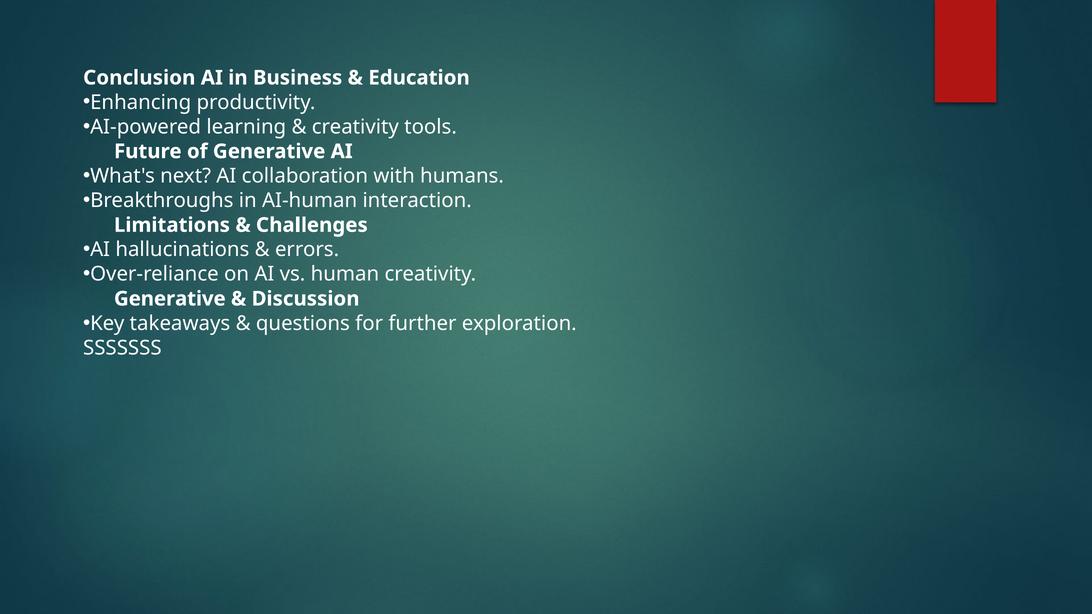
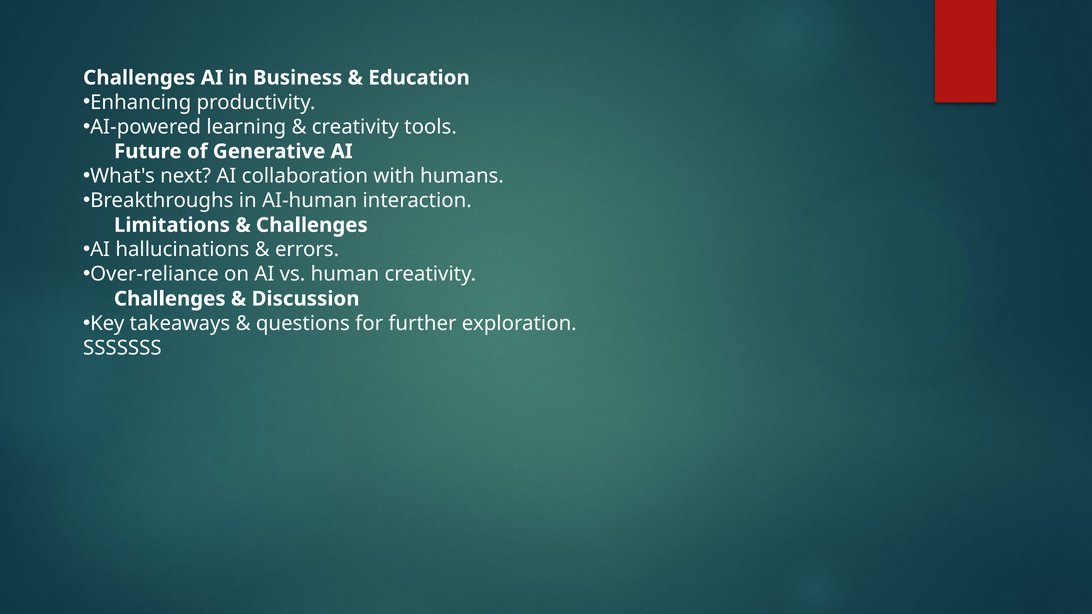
Conclusion at (139, 78): Conclusion -> Challenges
Generative at (170, 299): Generative -> Challenges
